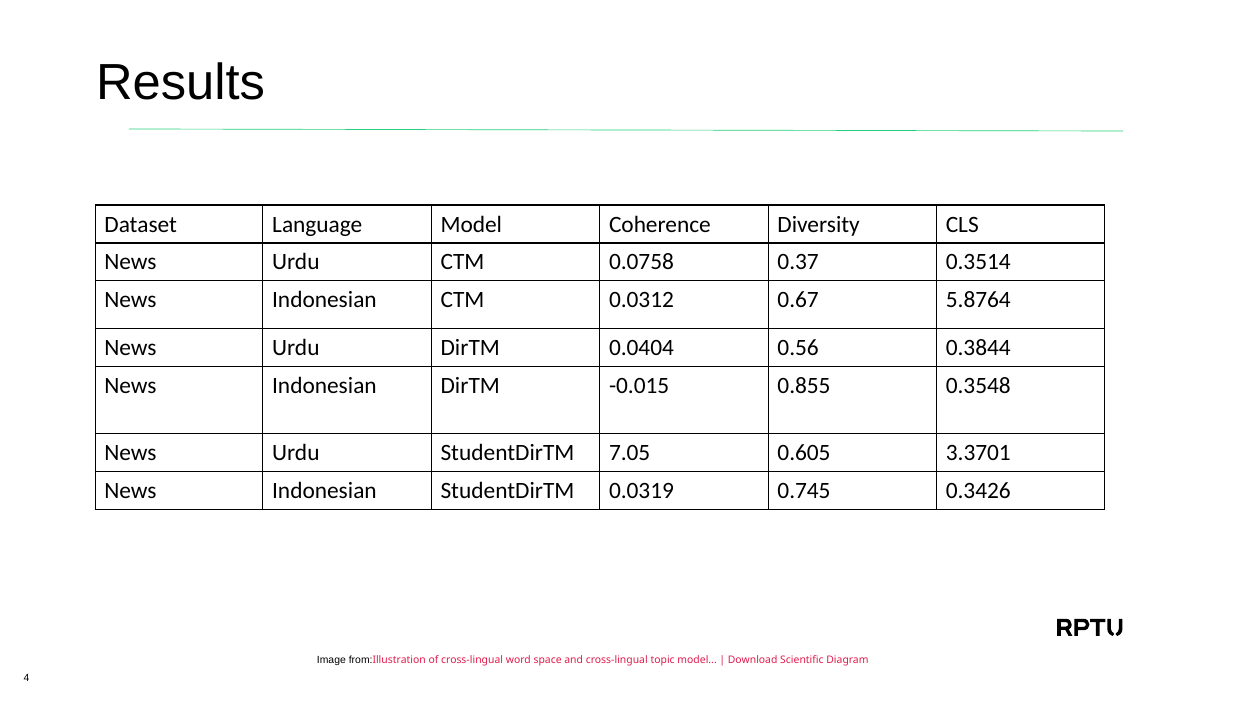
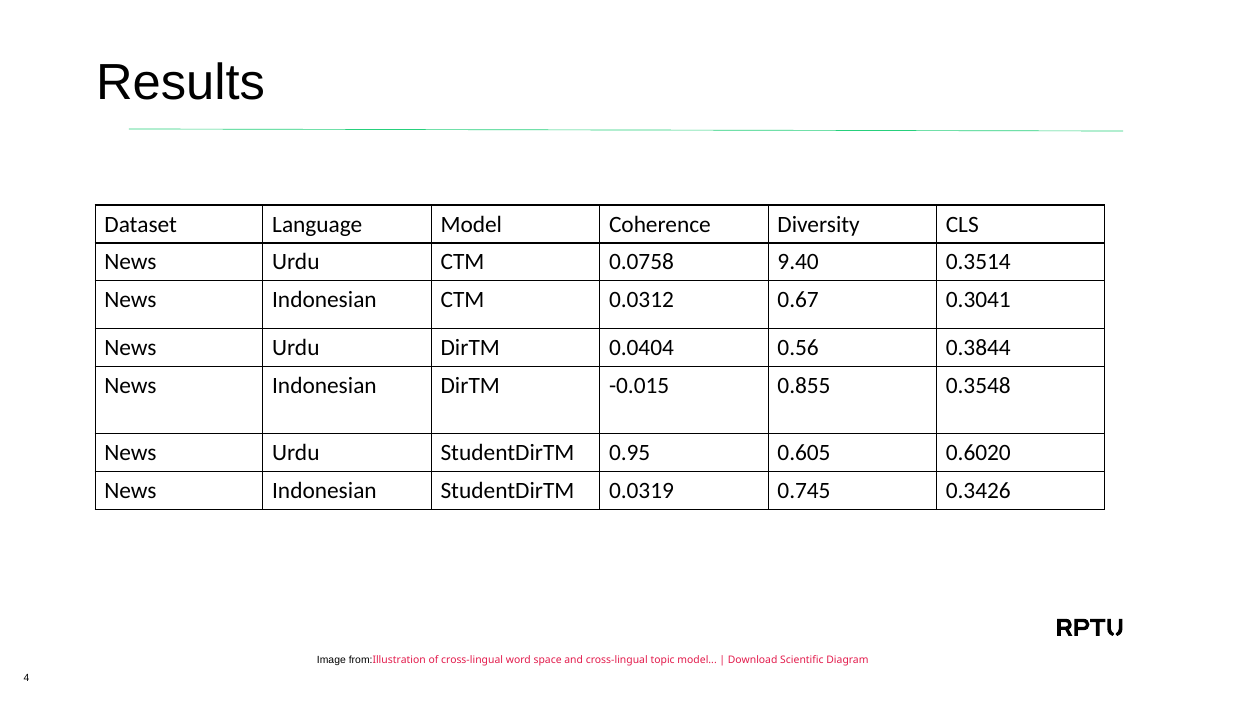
0.37: 0.37 -> 9.40
5.8764: 5.8764 -> 0.3041
7.05: 7.05 -> 0.95
3.3701: 3.3701 -> 0.6020
